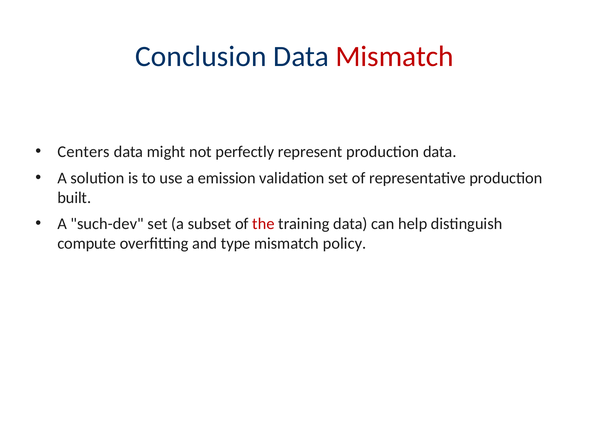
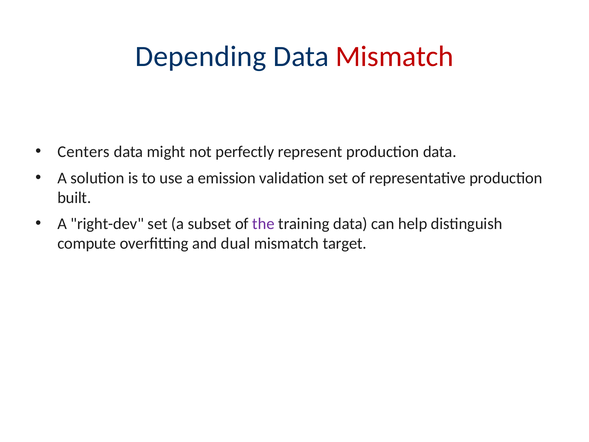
Conclusion: Conclusion -> Depending
such-dev: such-dev -> right-dev
the colour: red -> purple
type: type -> dual
policy: policy -> target
